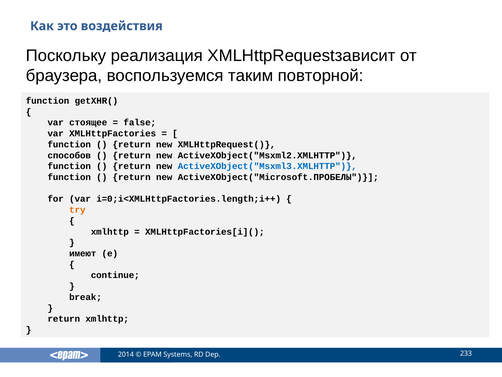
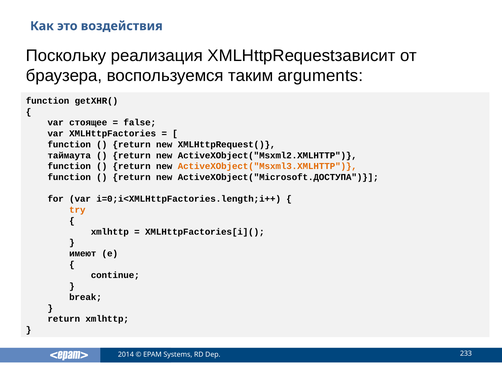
повторной: повторной -> arguments
способов: способов -> таймаута
ActiveXObject("Msxml3.XMLHTTP colour: blue -> orange
ActiveXObject("Microsoft.ПРОБЕЛЫ: ActiveXObject("Microsoft.ПРОБЕЛЫ -> ActiveXObject("Microsoft.ДОСТУПА
